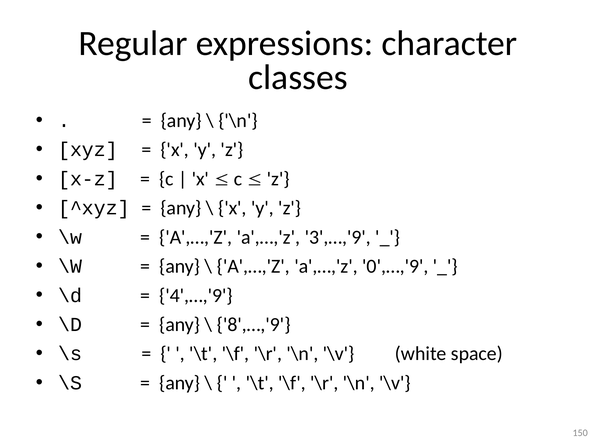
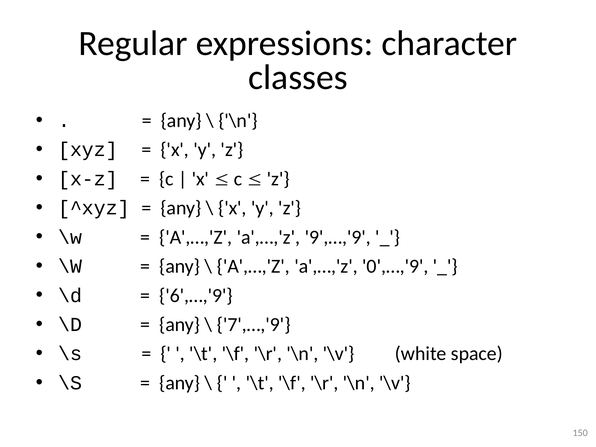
3',…,'9: 3',…,'9 -> 9',…,'9
4',…,'9: 4',…,'9 -> 6',…,'9
8',…,'9: 8',…,'9 -> 7',…,'9
